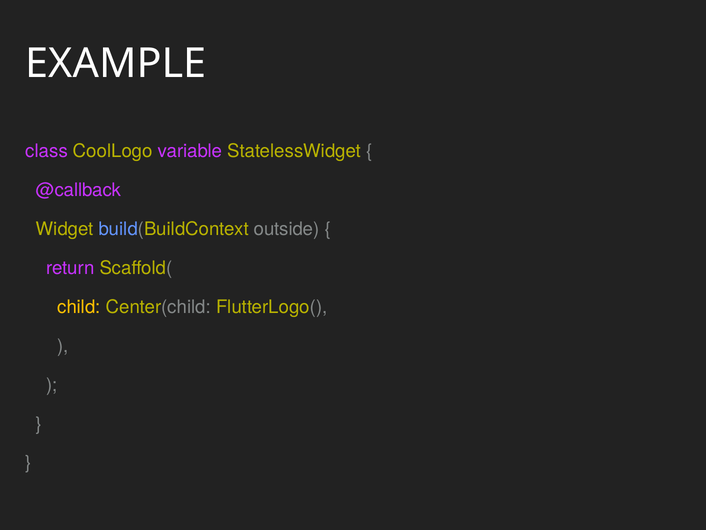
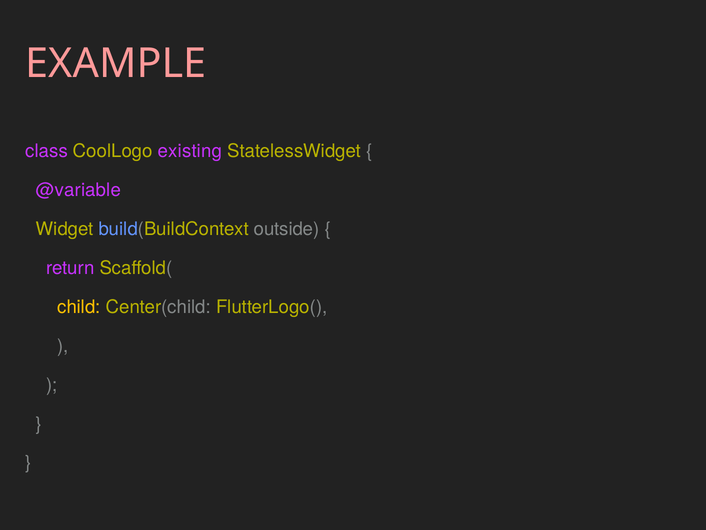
EXAMPLE colour: white -> pink
variable: variable -> existing
@callback: @callback -> @variable
